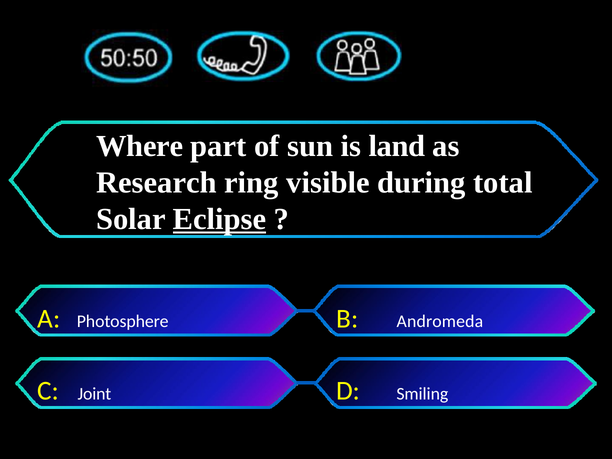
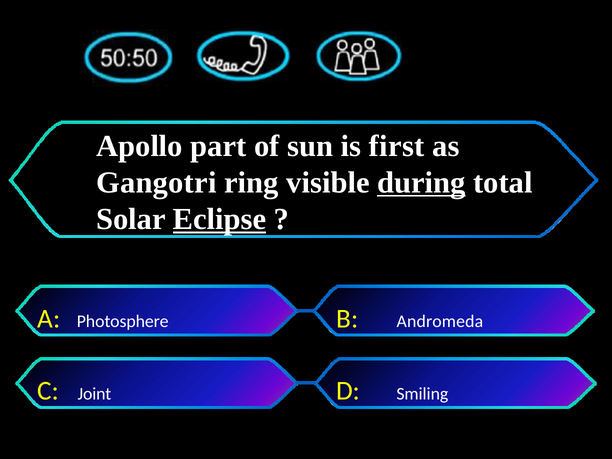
Where: Where -> Apollo
land: land -> first
Research: Research -> Gangotri
during underline: none -> present
